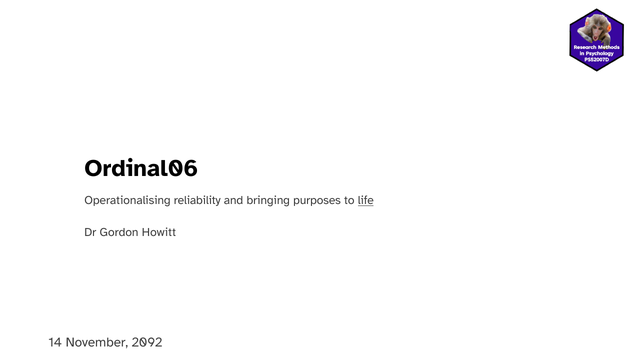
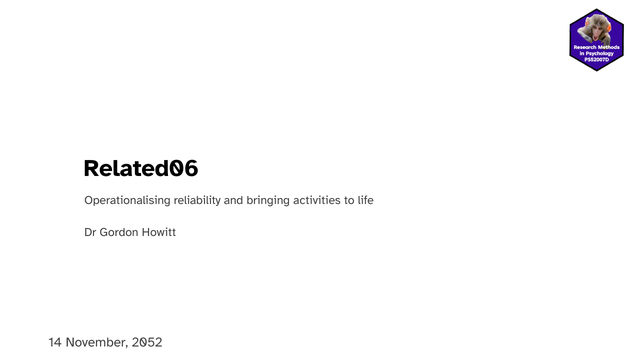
Ordinal06: Ordinal06 -> Related06
purposes: purposes -> activities
life underline: present -> none
2092: 2092 -> 2052
